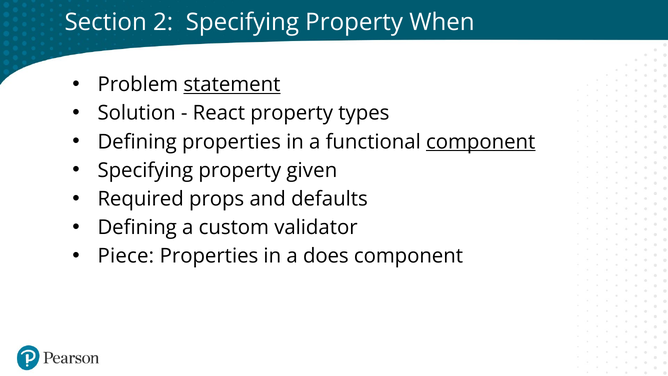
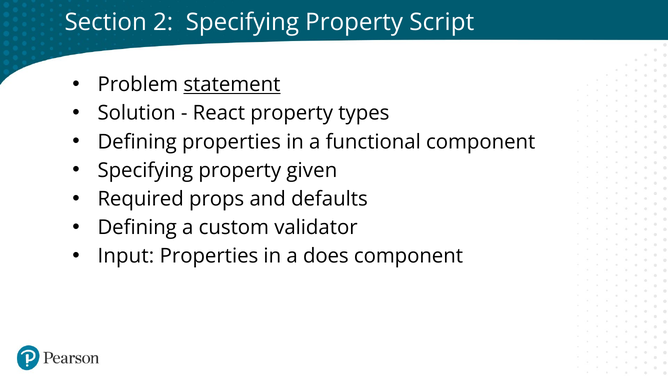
When: When -> Script
component at (481, 142) underline: present -> none
Piece: Piece -> Input
